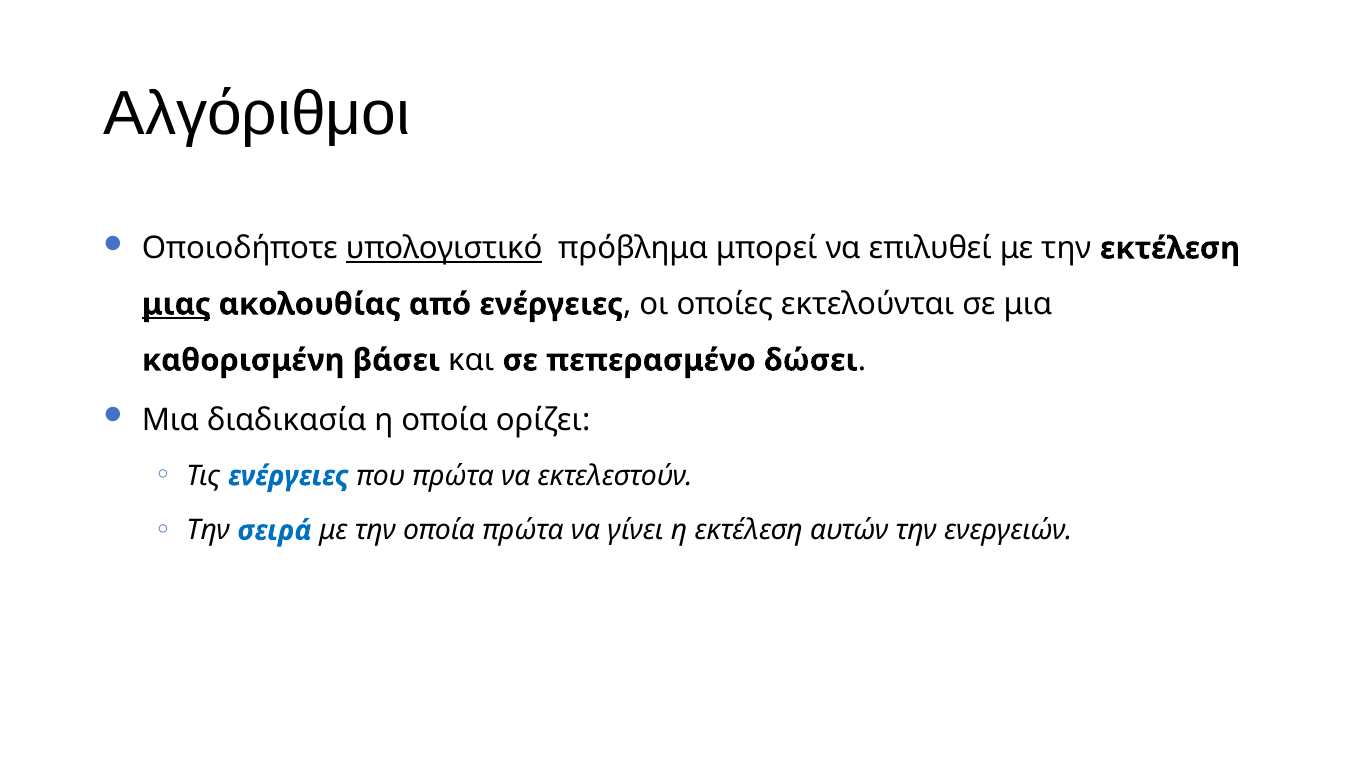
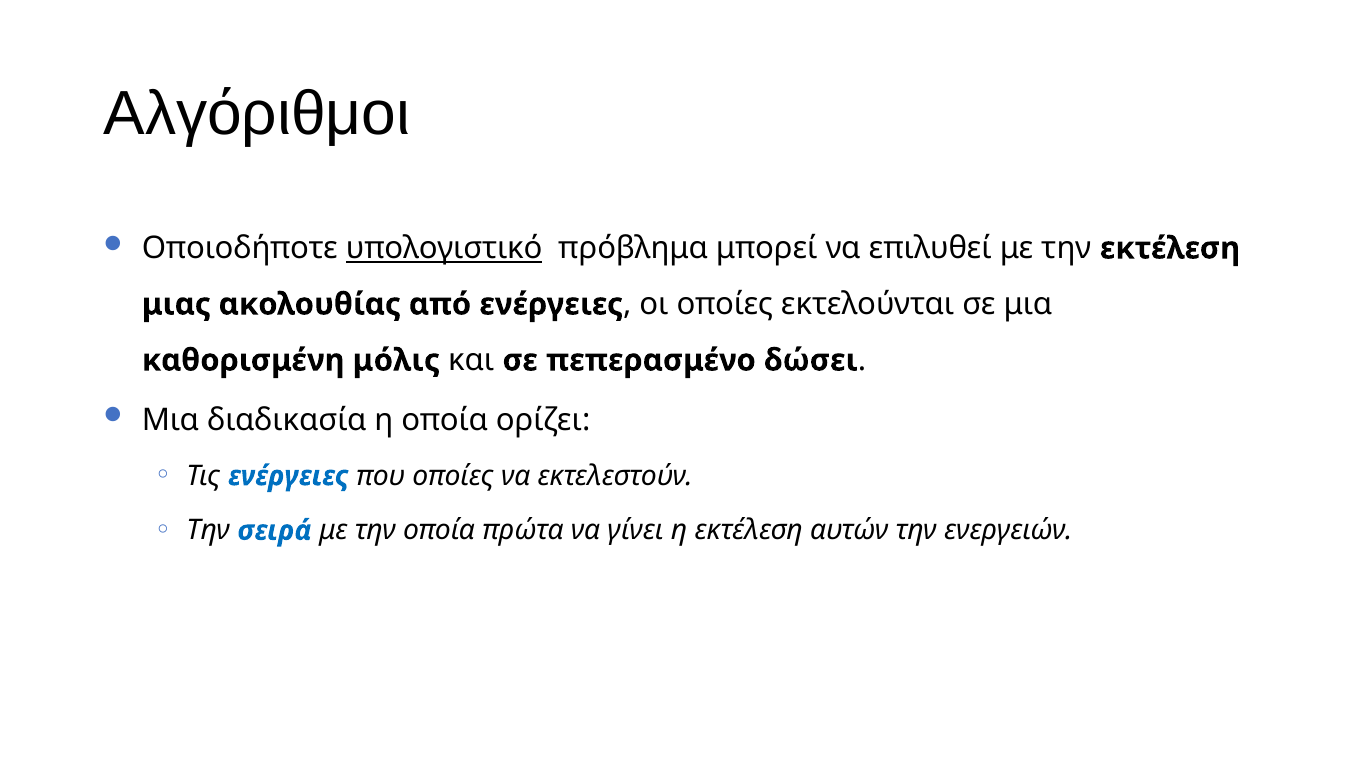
μιας underline: present -> none
βάσει: βάσει -> μόλις
που πρώτα: πρώτα -> οποίες
